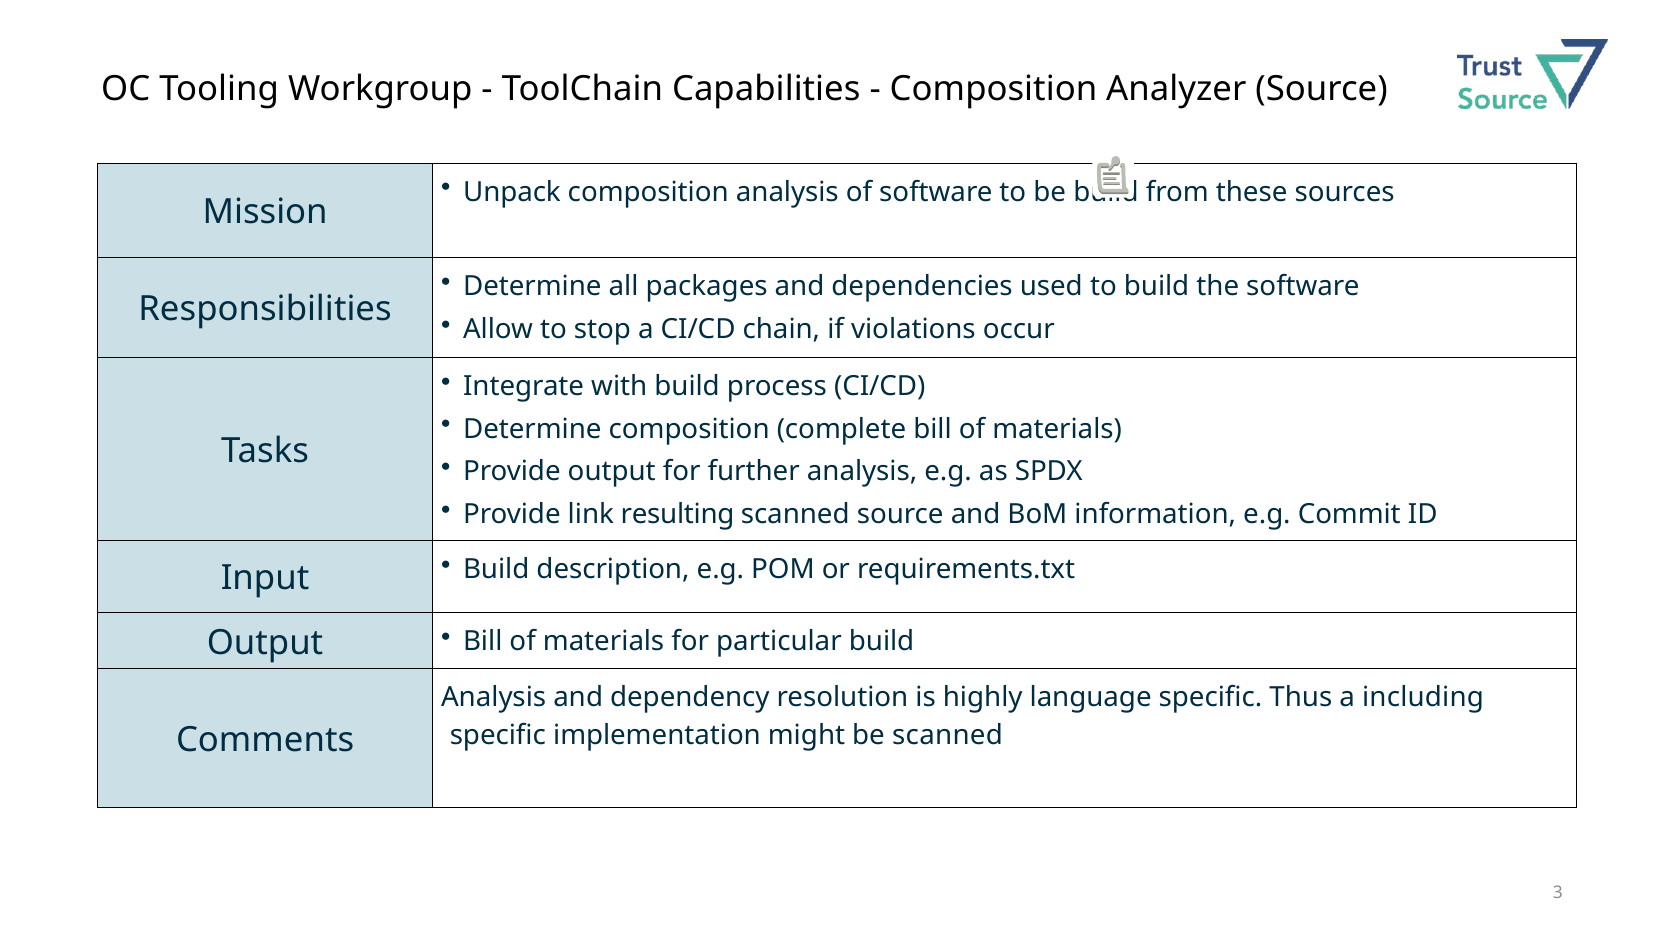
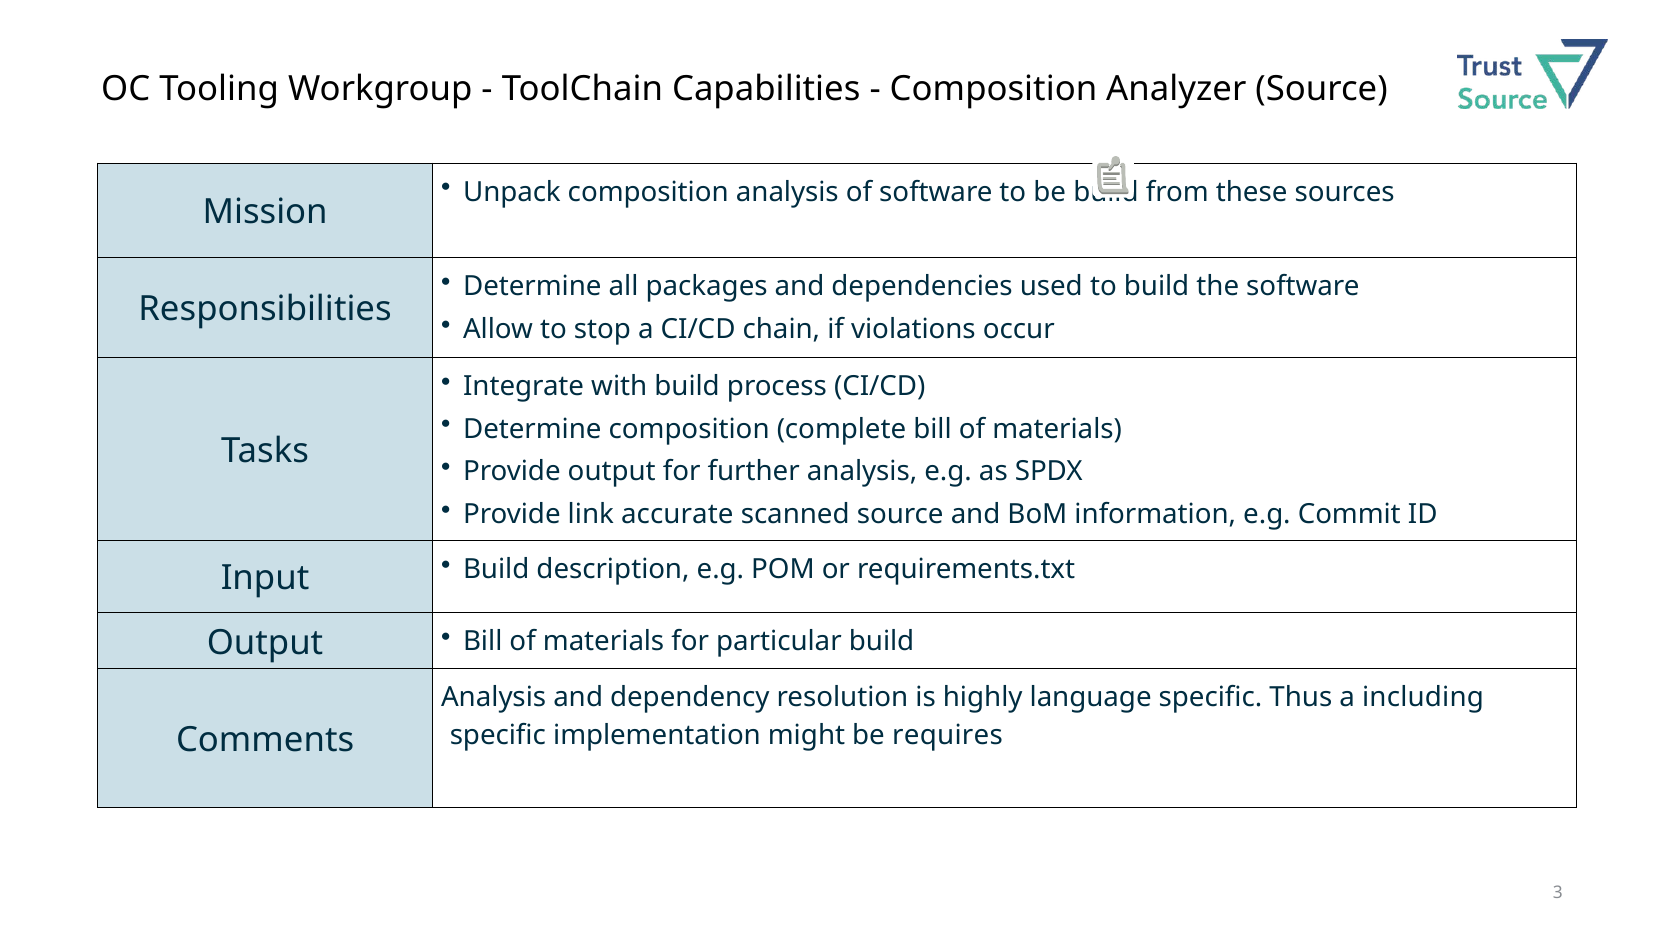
resulting: resulting -> accurate
be scanned: scanned -> requires
